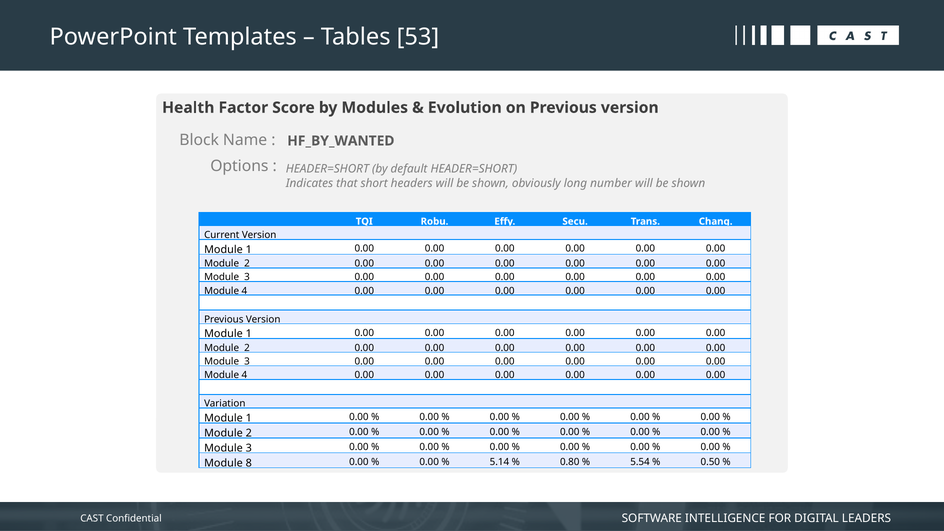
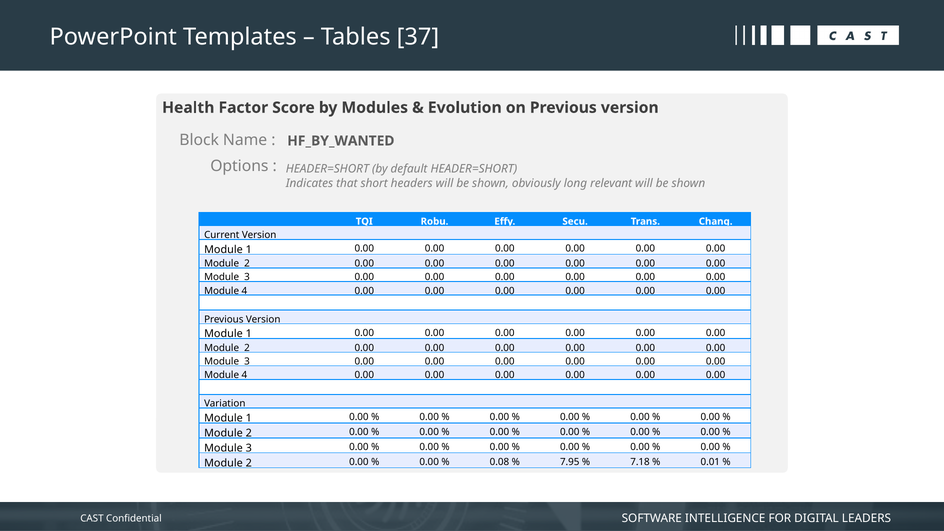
53: 53 -> 37
number: number -> relevant
8 at (249, 463): 8 -> 2
5.14: 5.14 -> 0.08
0.80: 0.80 -> 7.95
5.54: 5.54 -> 7.18
0.50: 0.50 -> 0.01
